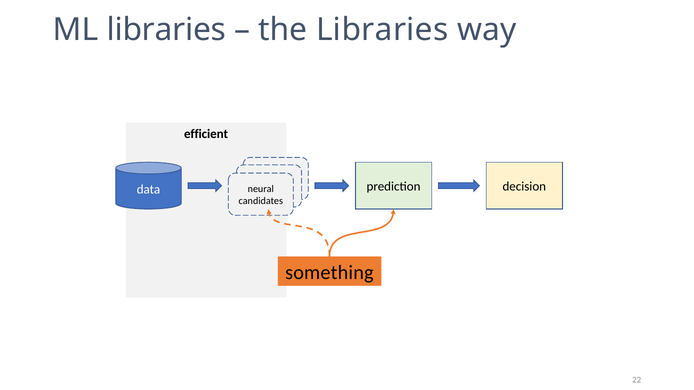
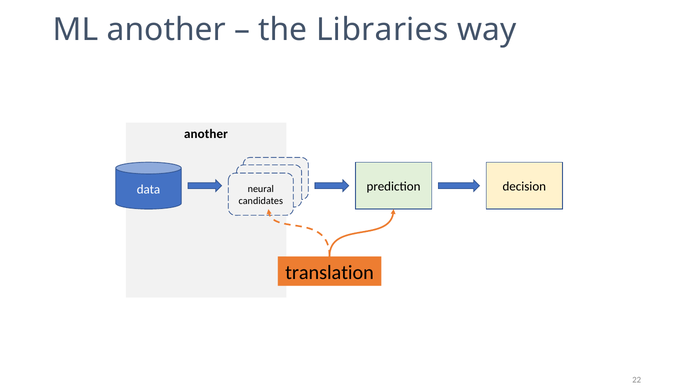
ML libraries: libraries -> another
efficient at (206, 134): efficient -> another
something: something -> translation
